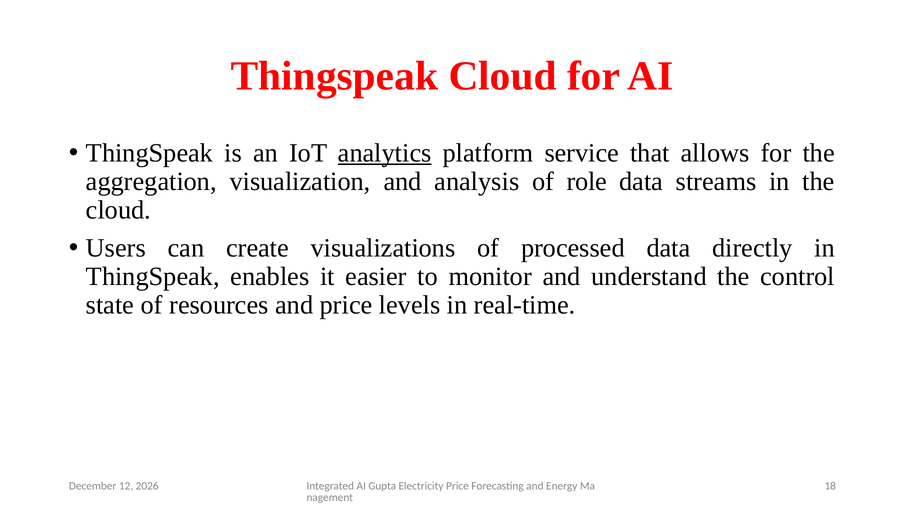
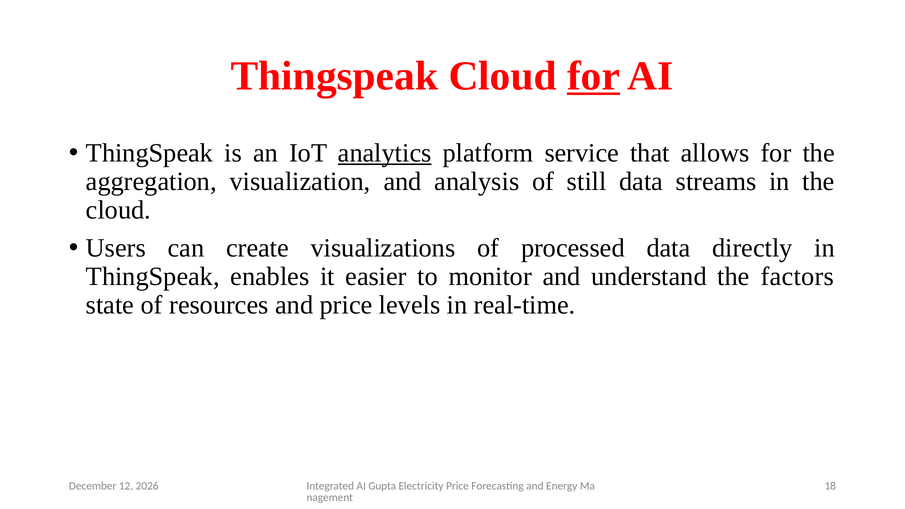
for at (594, 76) underline: none -> present
role: role -> still
control: control -> factors
